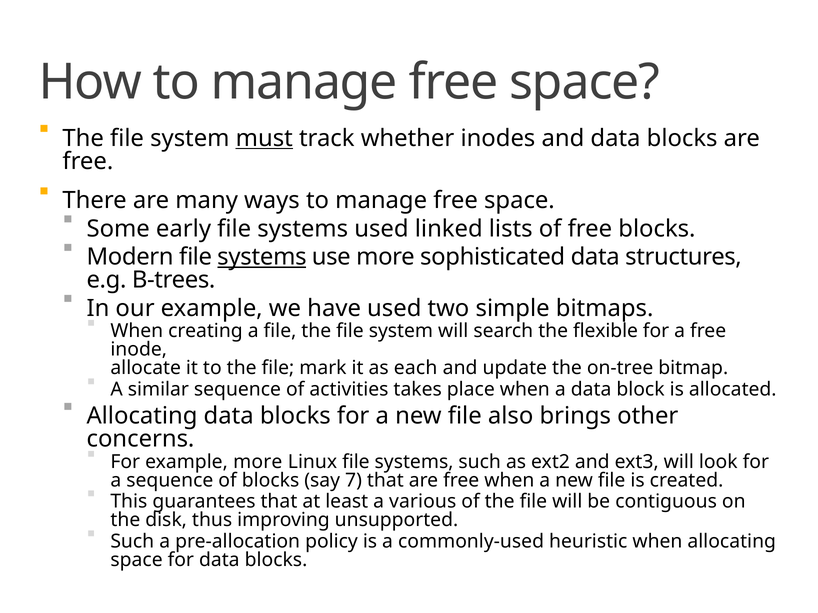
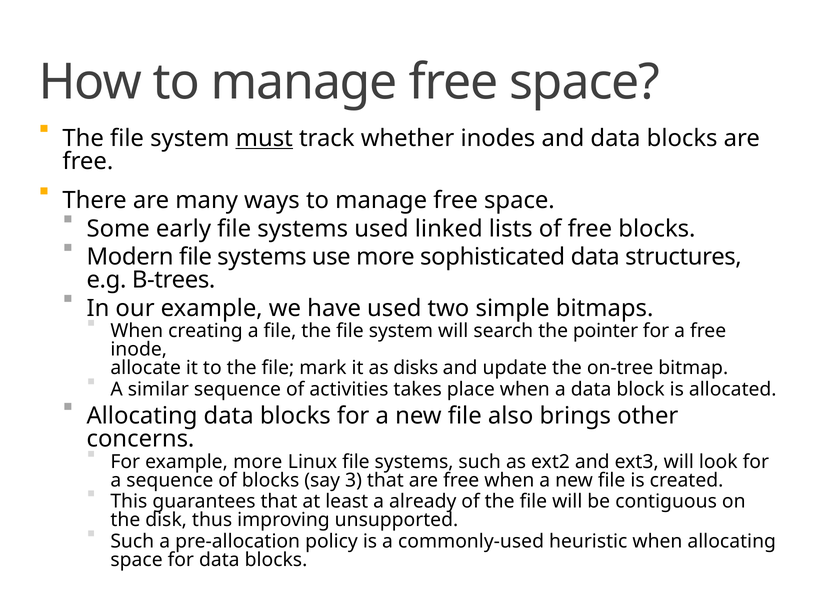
systems at (262, 257) underline: present -> none
flexible: flexible -> pointer
each: each -> disks
7: 7 -> 3
various: various -> already
